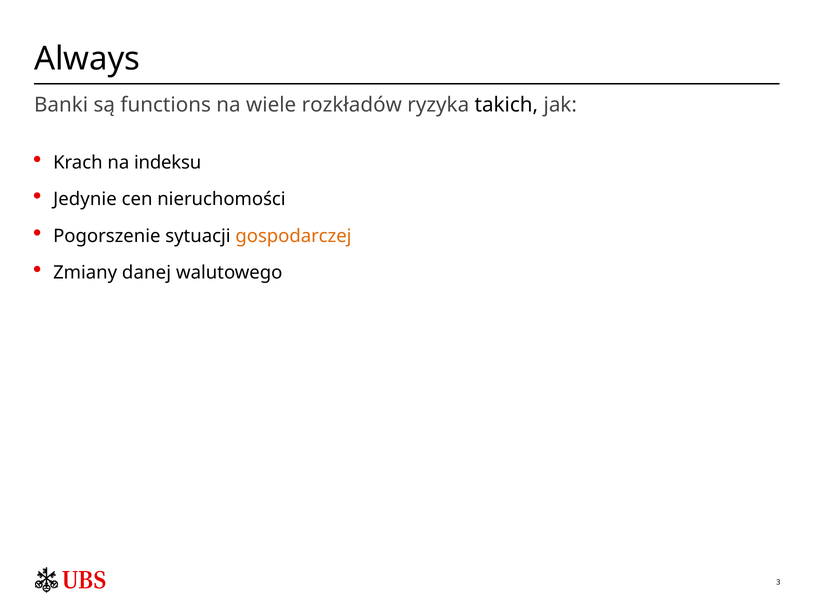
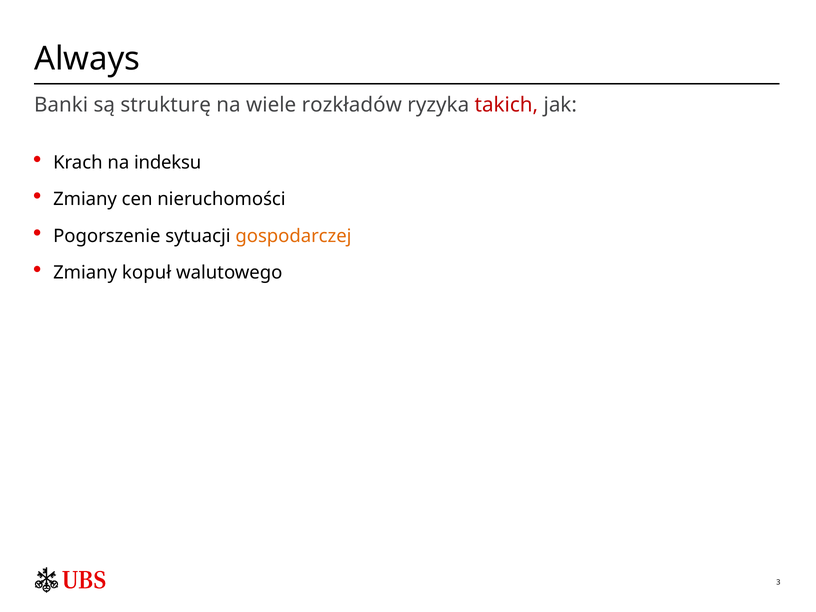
functions: functions -> strukturę
takich colour: black -> red
Jedynie at (85, 199): Jedynie -> Zmiany
danej: danej -> kopuł
